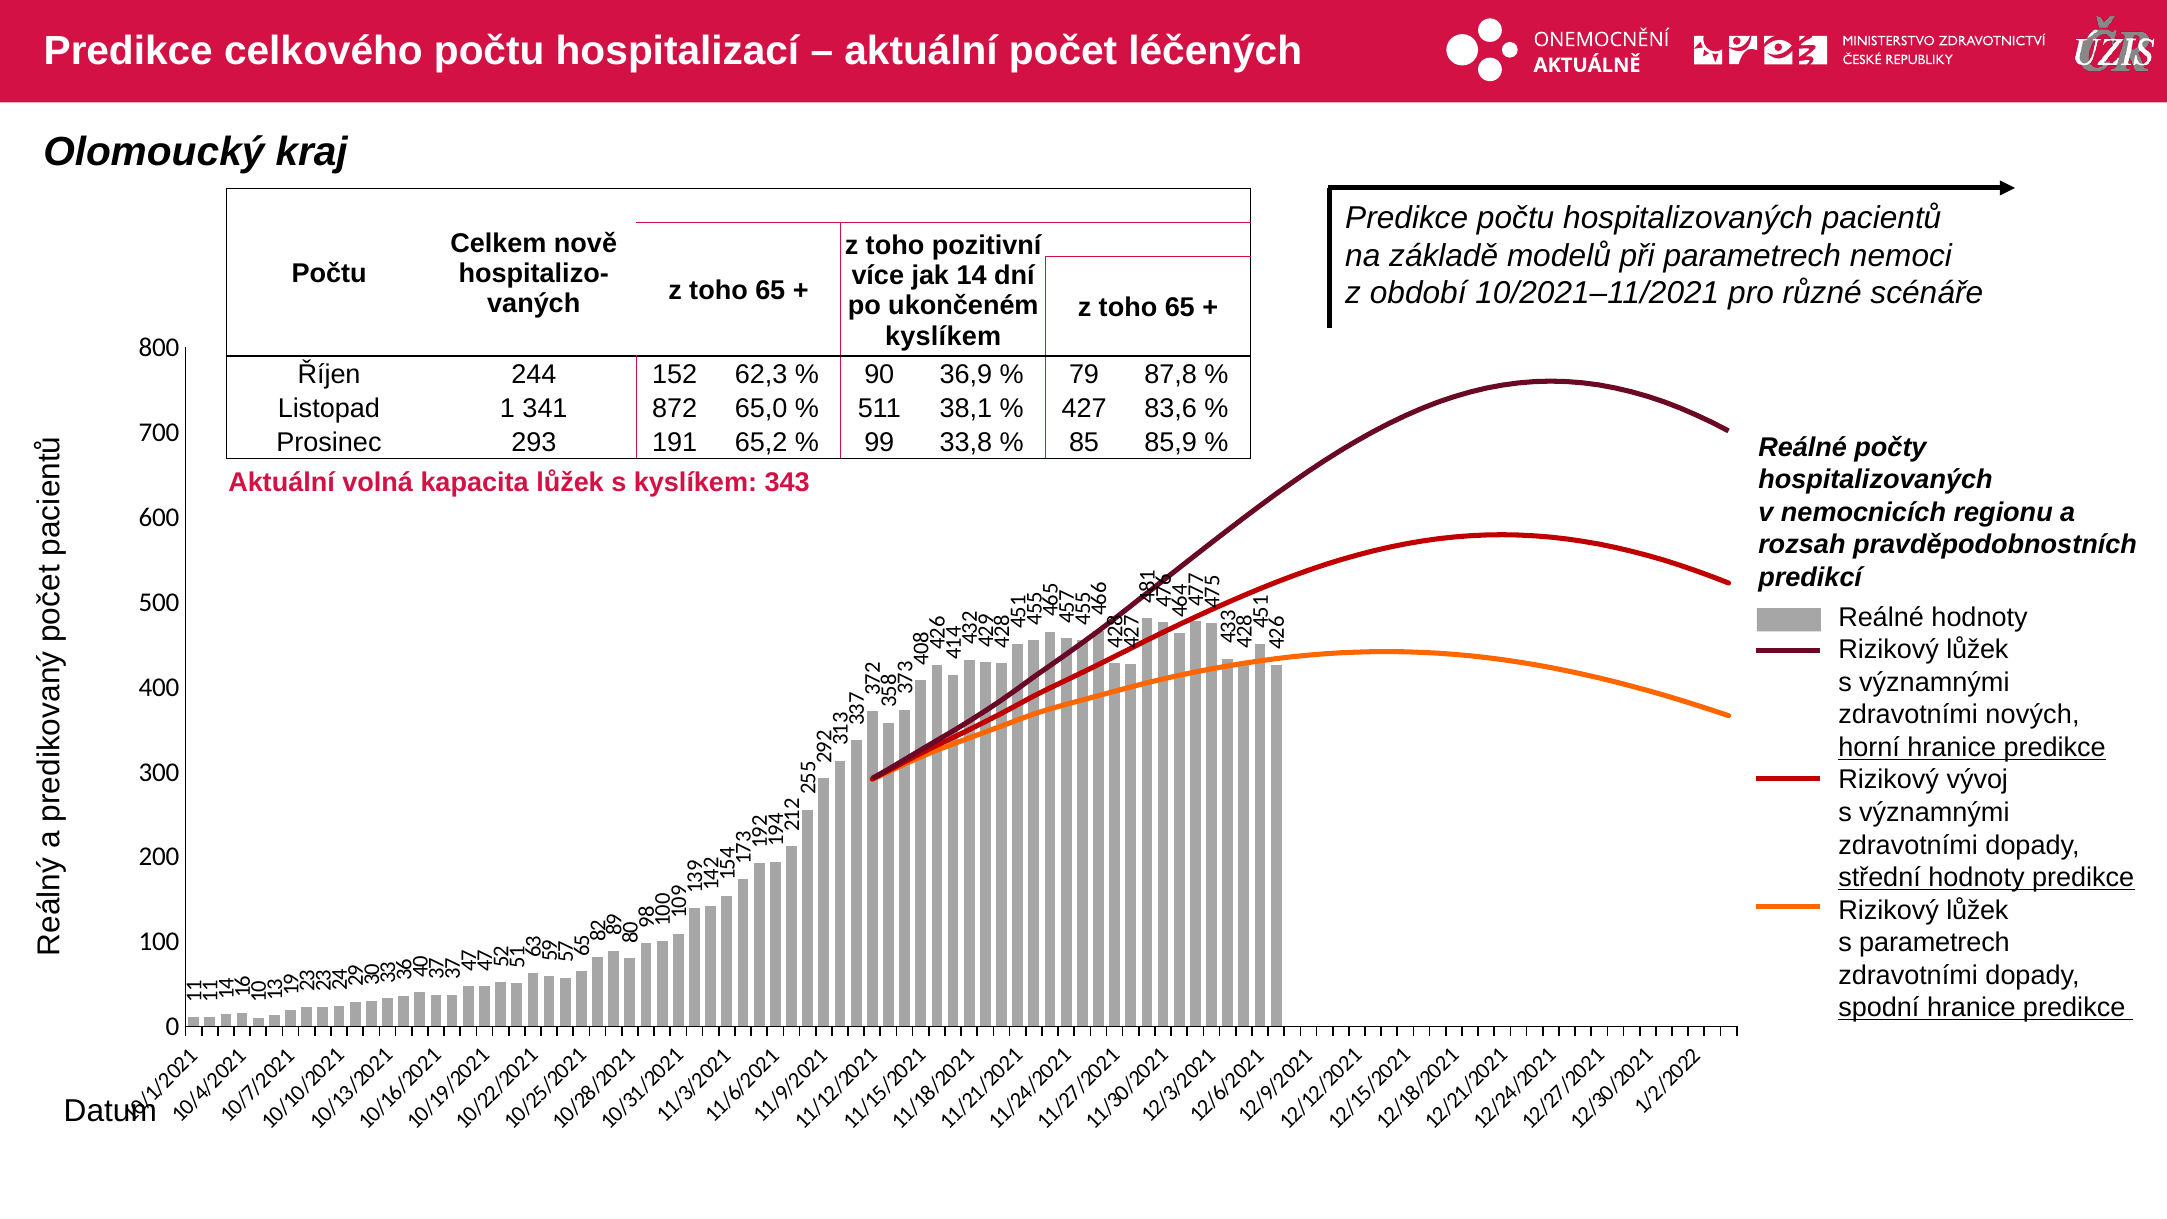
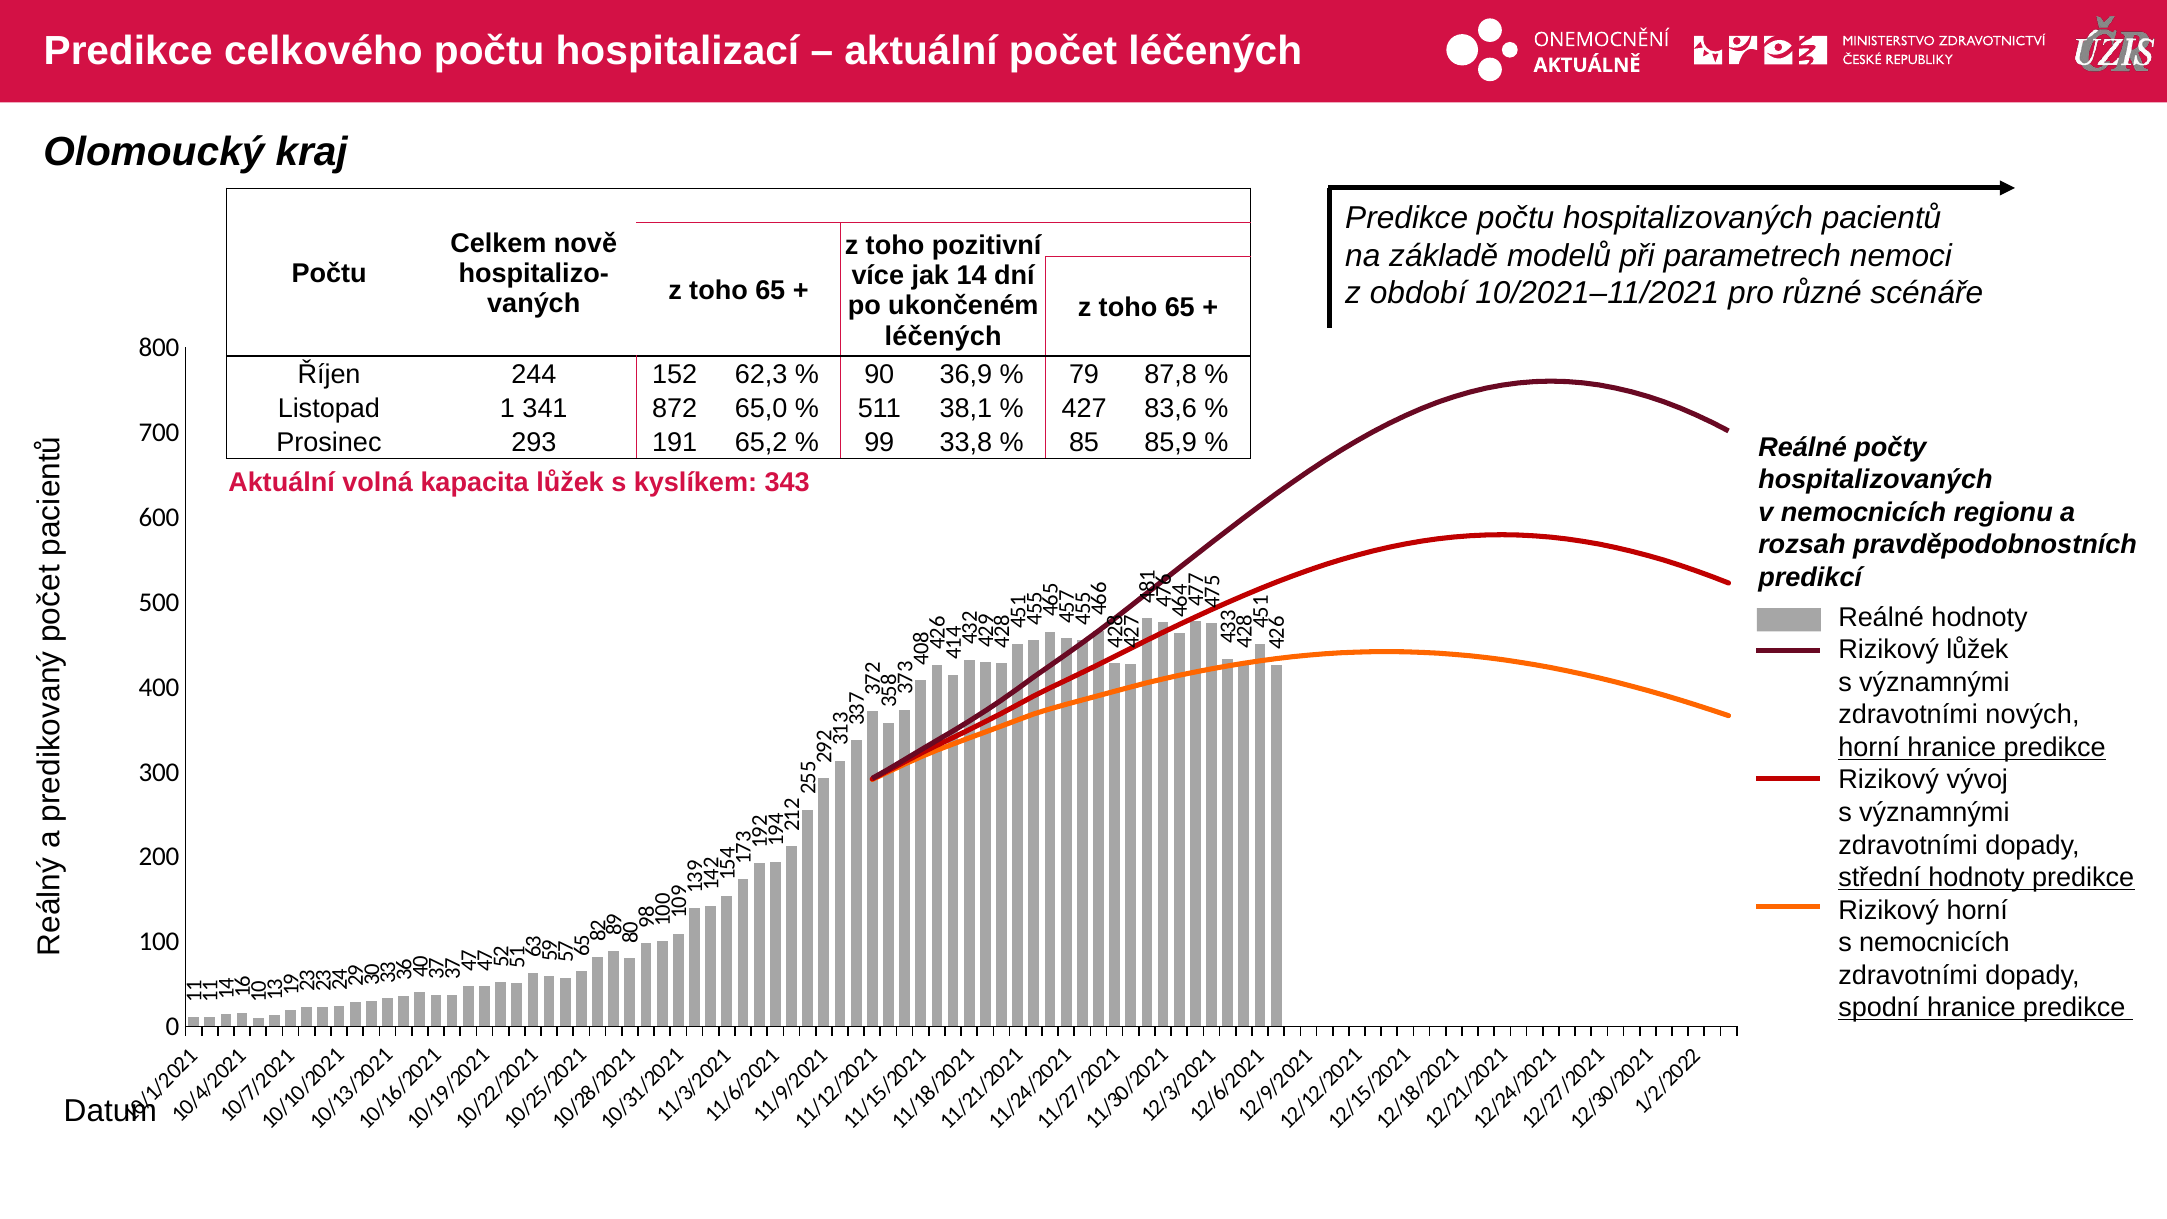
kyslíkem at (943, 336): kyslíkem -> léčených
lůžek at (1977, 910): lůžek -> horní
s parametrech: parametrech -> nemocnicích
